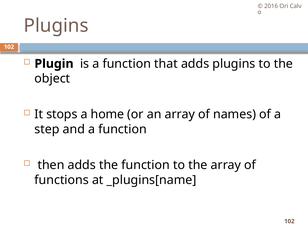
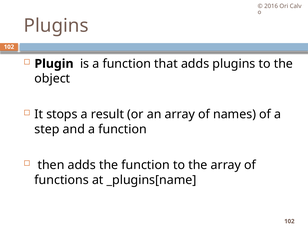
home: home -> result
